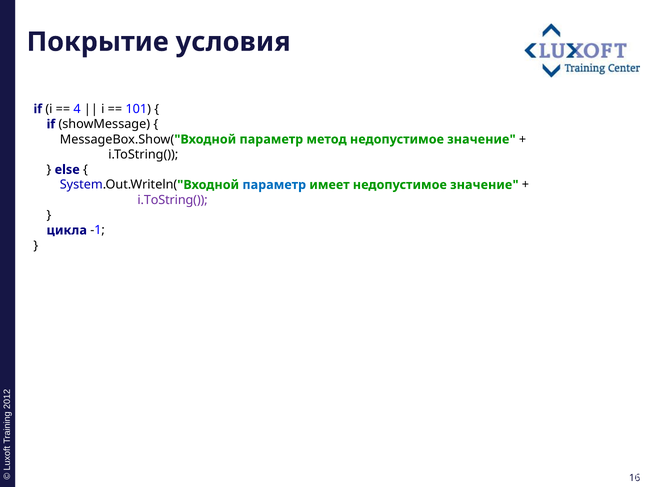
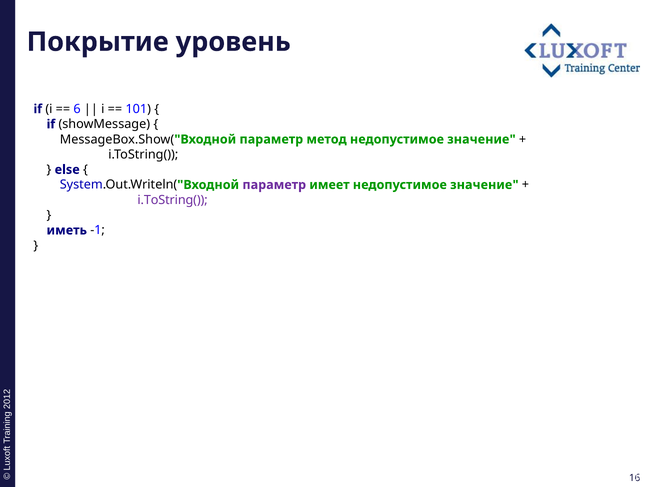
условия: условия -> уровень
4: 4 -> 6
параметр at (274, 185) colour: blue -> purple
цикла: цикла -> иметь
